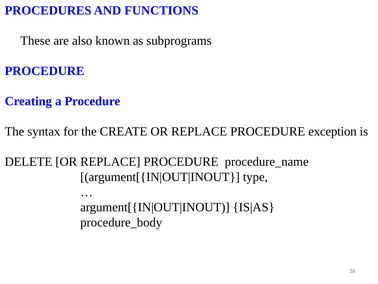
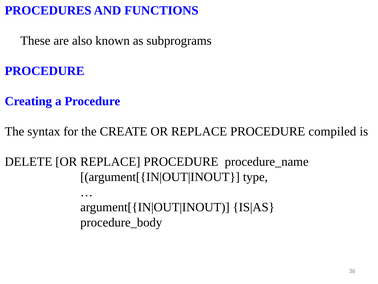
exception: exception -> compiled
